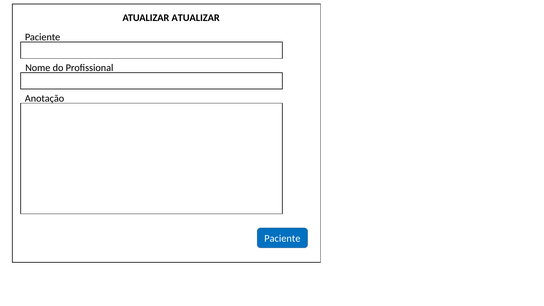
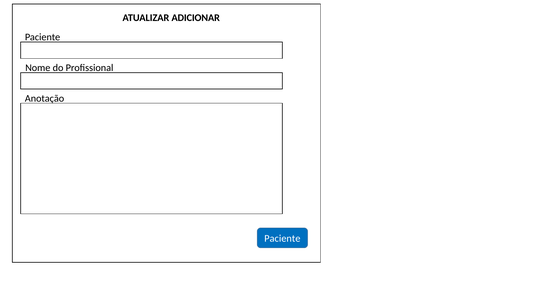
ATUALIZAR ATUALIZAR: ATUALIZAR -> ADICIONAR
